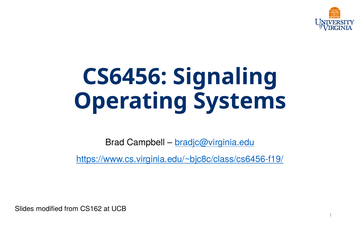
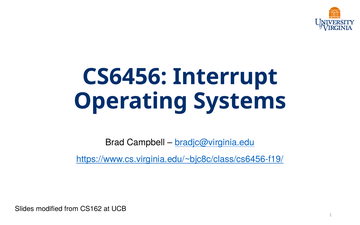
Signaling: Signaling -> Interrupt
